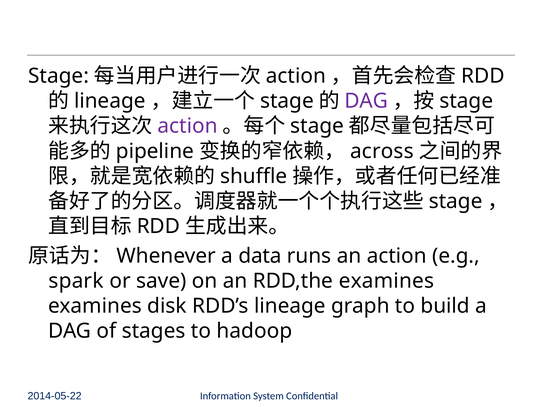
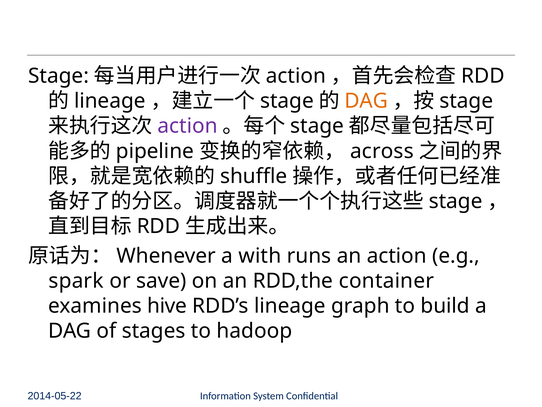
DAG at (366, 101) colour: purple -> orange
data: data -> with
RDD,the examines: examines -> container
disk: disk -> hive
